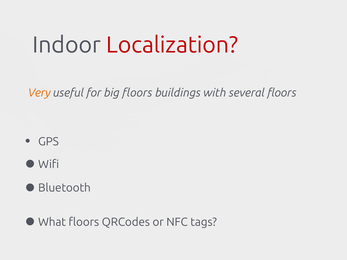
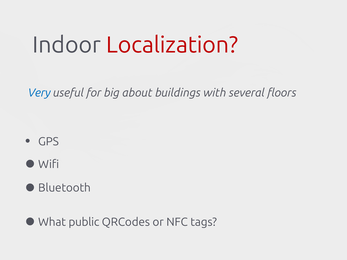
Very colour: orange -> blue
big floors: floors -> about
What floors: floors -> public
